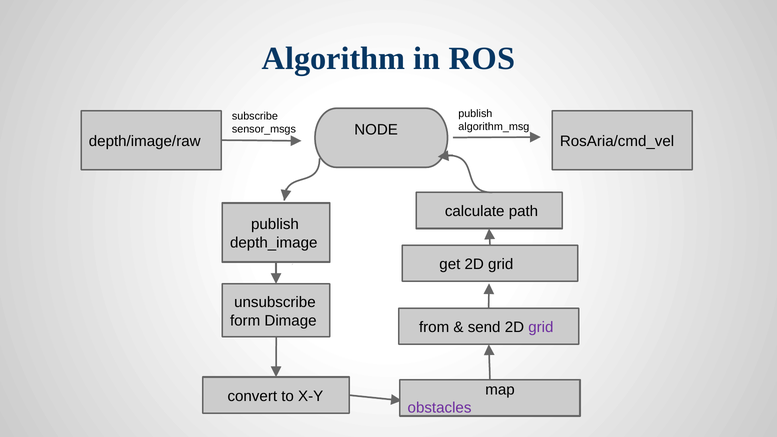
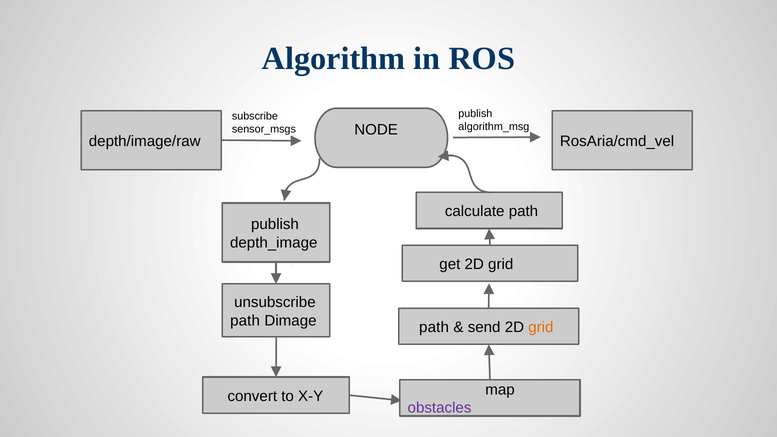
form at (245, 321): form -> path
from at (434, 327): from -> path
grid at (541, 327) colour: purple -> orange
